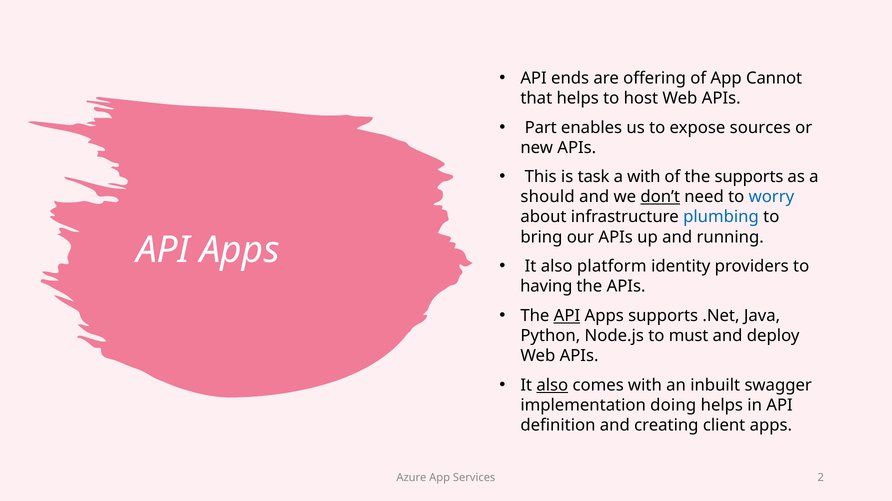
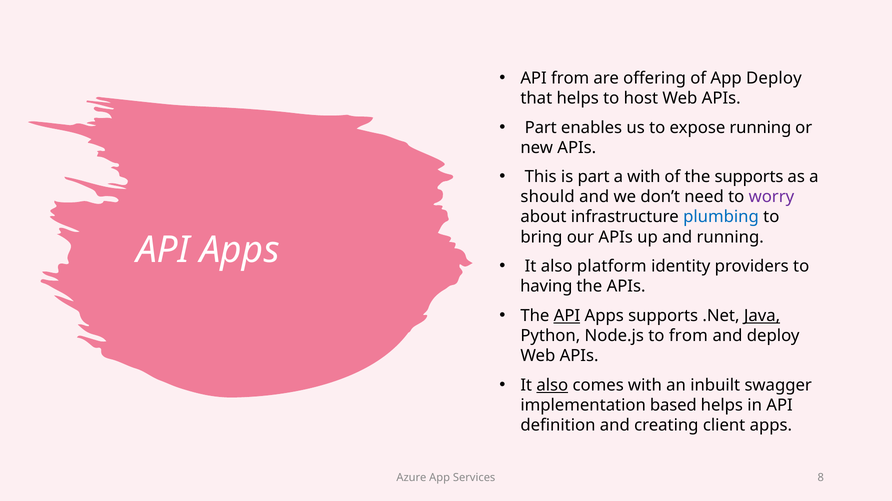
API ends: ends -> from
App Cannot: Cannot -> Deploy
expose sources: sources -> running
is task: task -> part
don’t underline: present -> none
worry colour: blue -> purple
Java underline: none -> present
to must: must -> from
doing: doing -> based
2: 2 -> 8
